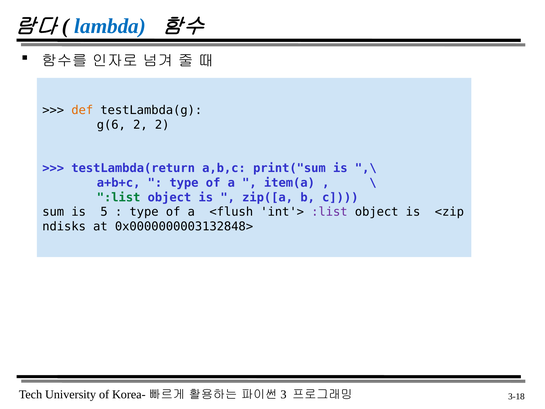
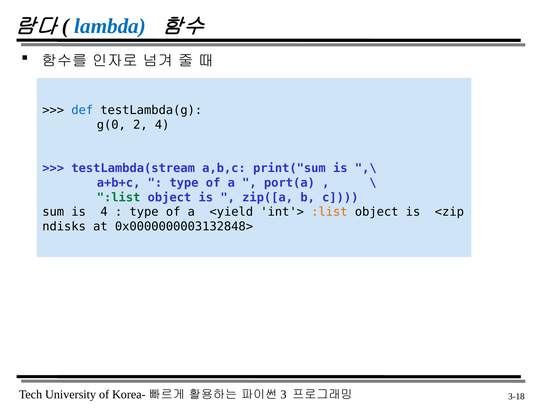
def colour: orange -> blue
g(6: g(6 -> g(0
2 2: 2 -> 4
testLambda(return: testLambda(return -> testLambda(stream
item(a: item(a -> port(a
is 5: 5 -> 4
<flush: <flush -> <yield
:list at (329, 212) colour: purple -> orange
